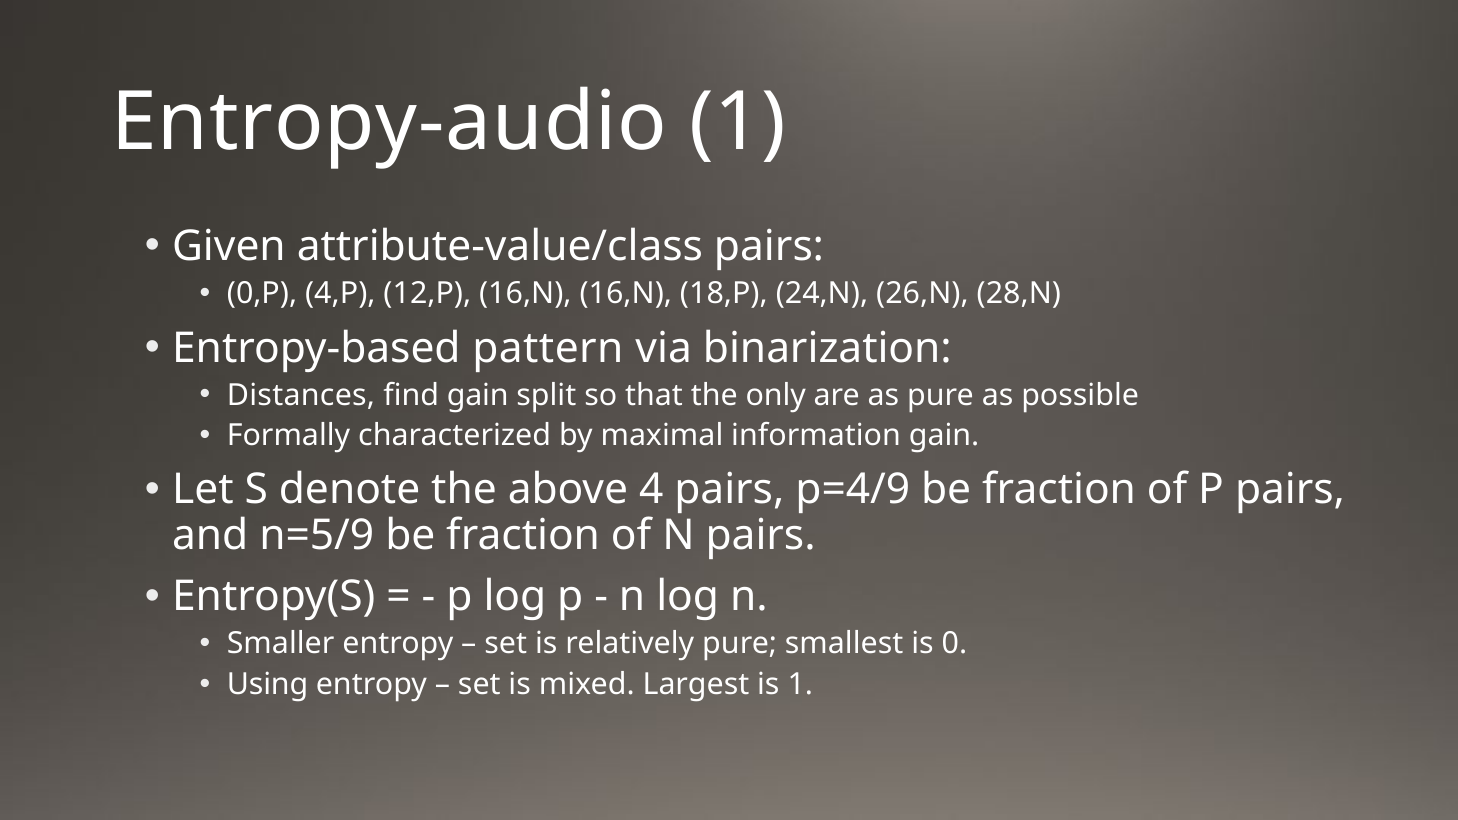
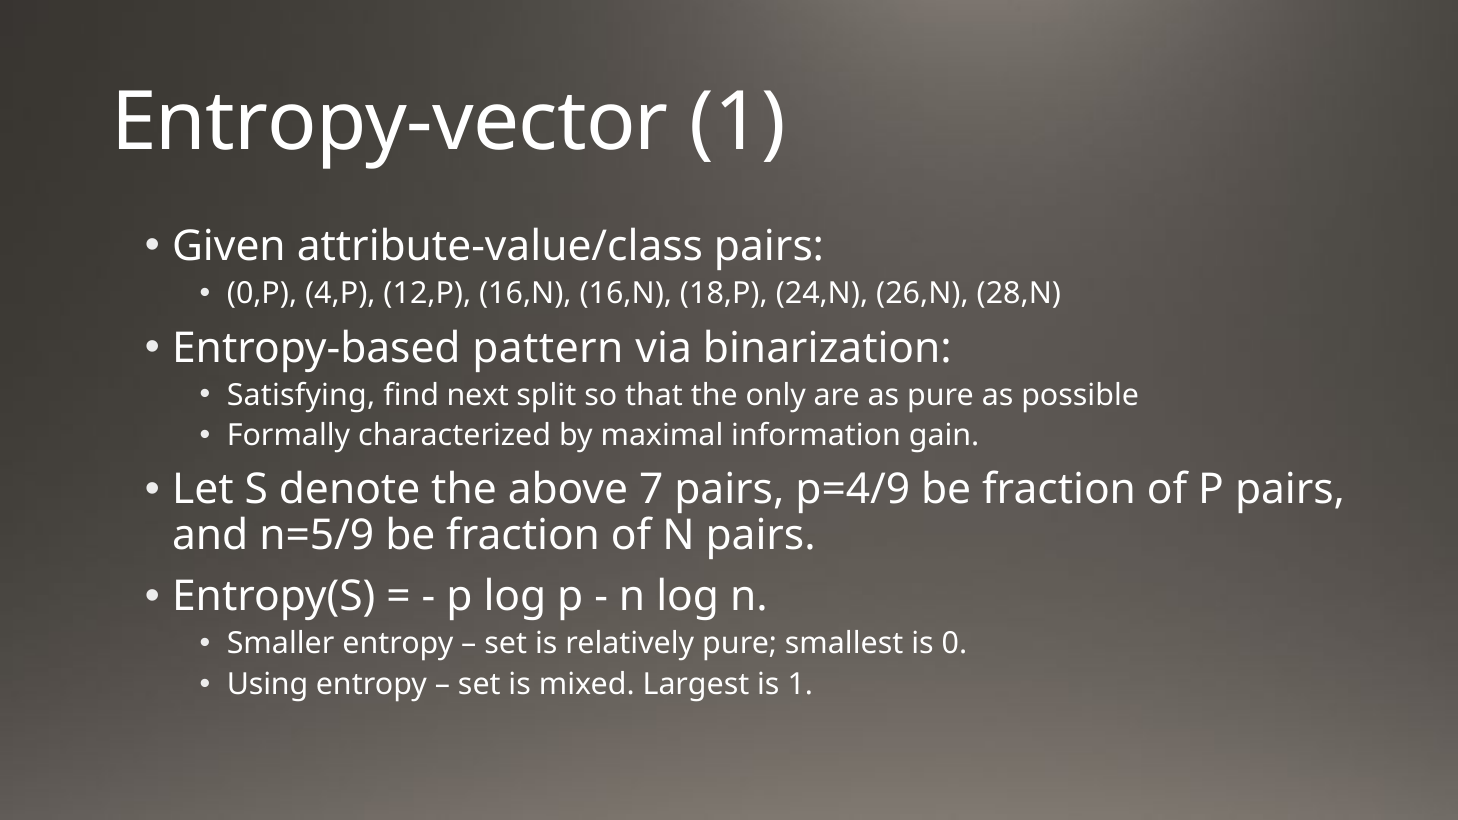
Entropy-audio: Entropy-audio -> Entropy-vector
Distances: Distances -> Satisfying
find gain: gain -> next
4: 4 -> 7
